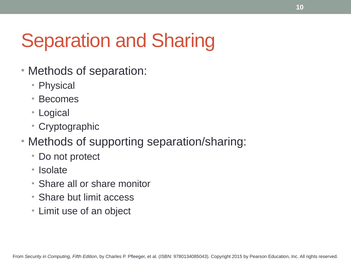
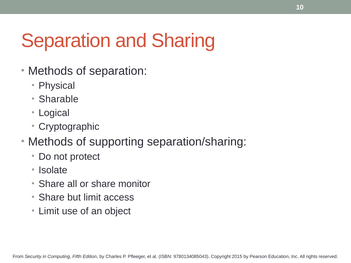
Becomes: Becomes -> Sharable
